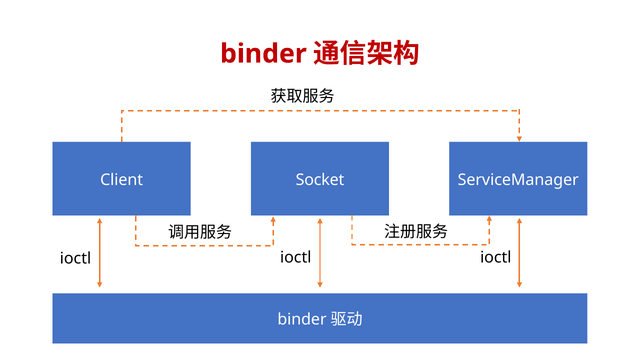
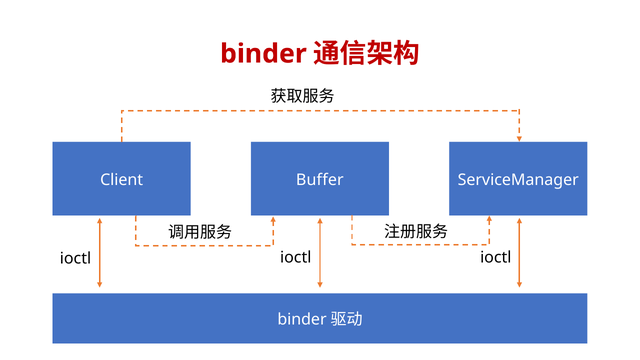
Socket: Socket -> Buffer
